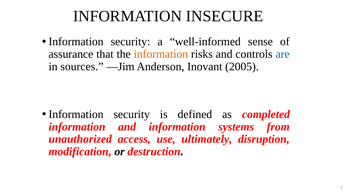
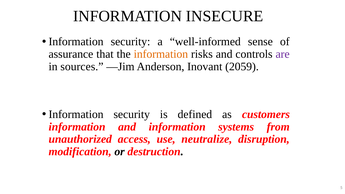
are colour: blue -> purple
2005: 2005 -> 2059
completed: completed -> customers
ultimately: ultimately -> neutralize
